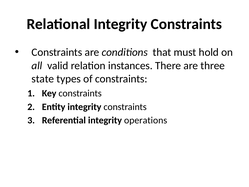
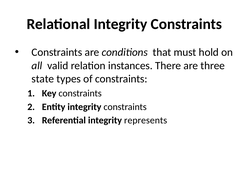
operations: operations -> represents
